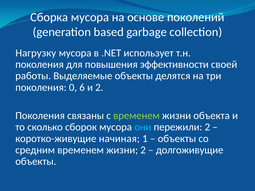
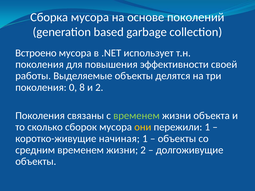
Нагрузку: Нагрузку -> Встроено
6: 6 -> 8
они colour: light blue -> yellow
пережили 2: 2 -> 1
